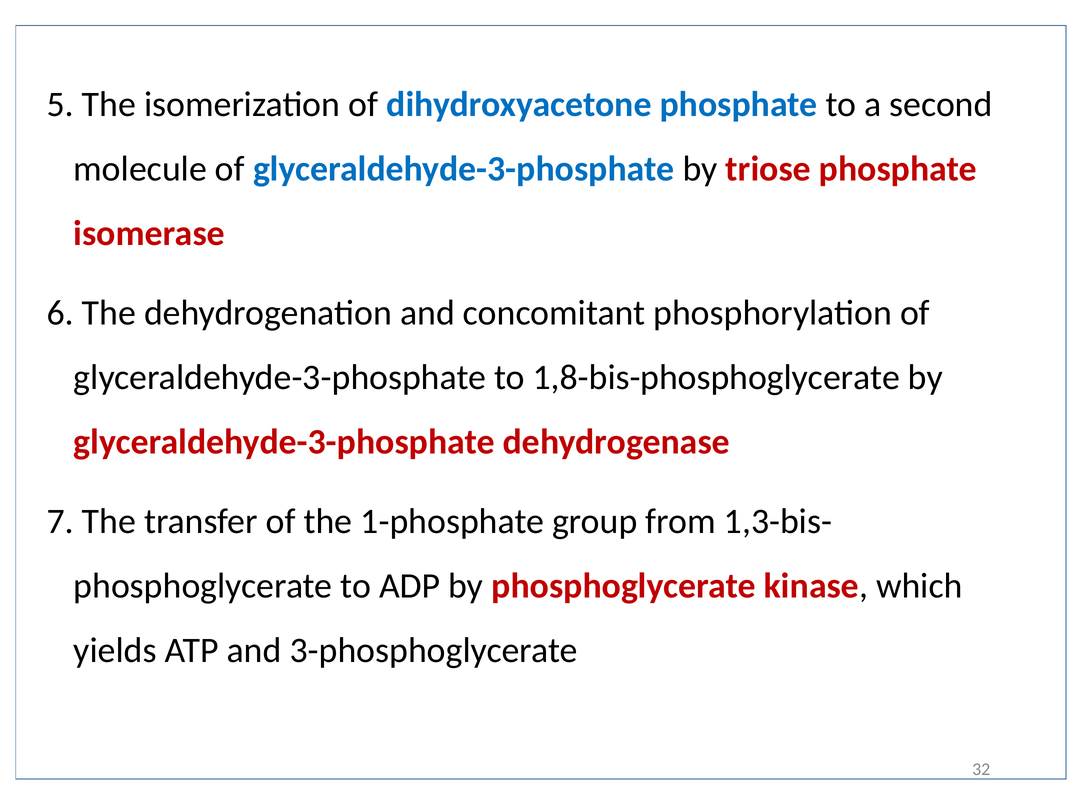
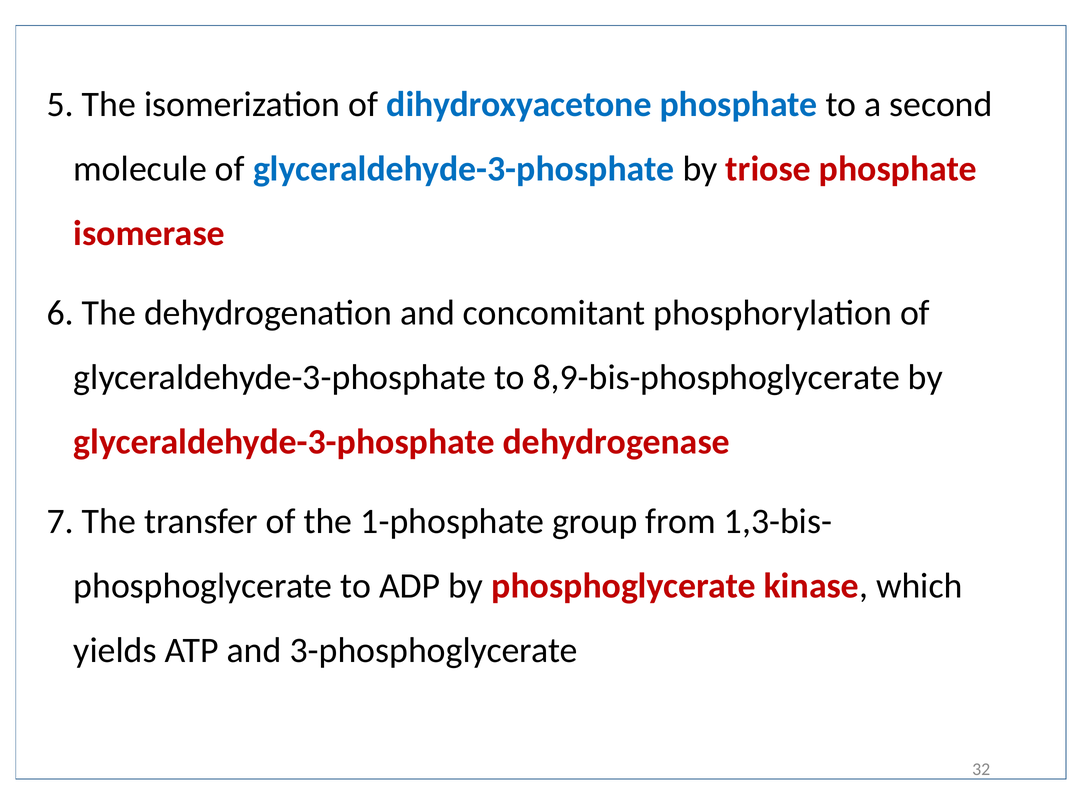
1,8-bis-phosphoglycerate: 1,8-bis-phosphoglycerate -> 8,9-bis-phosphoglycerate
